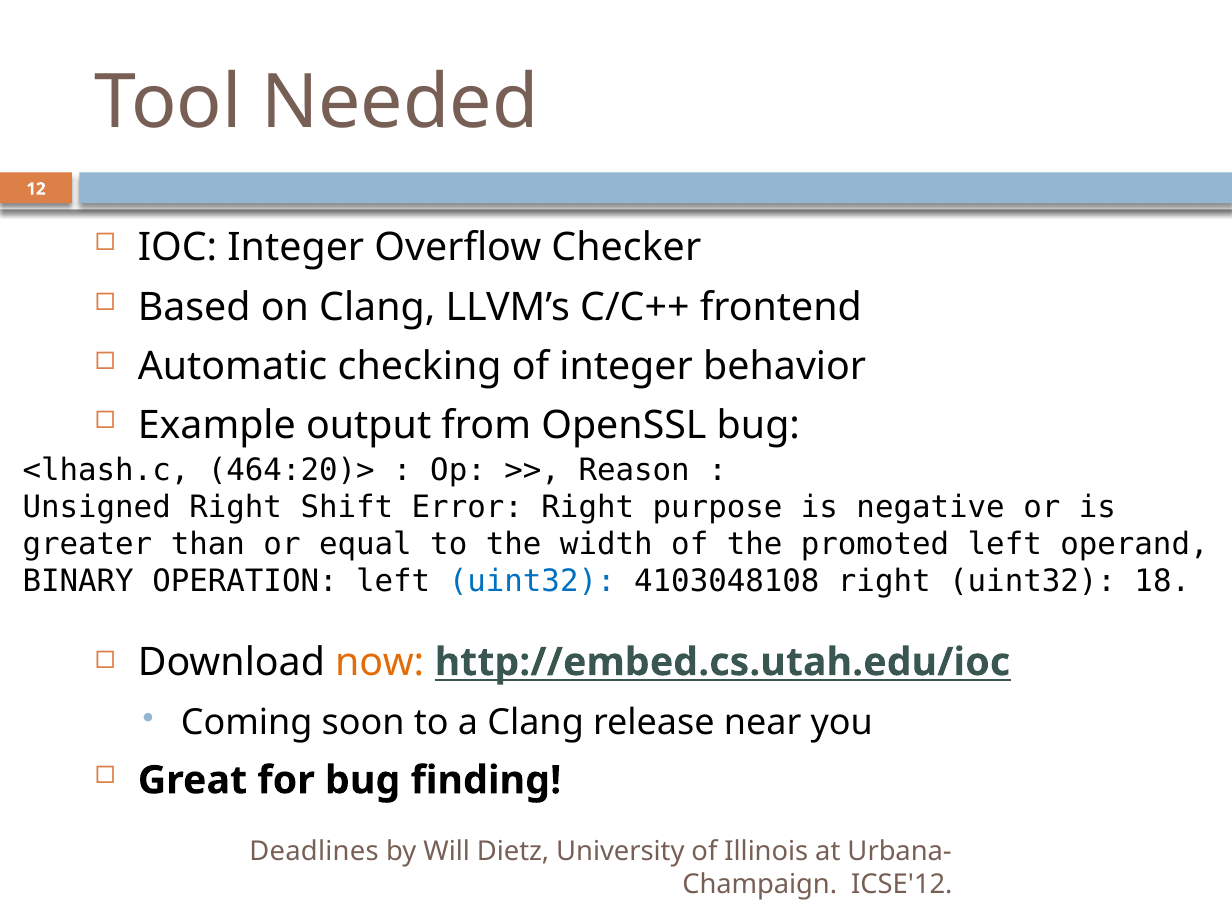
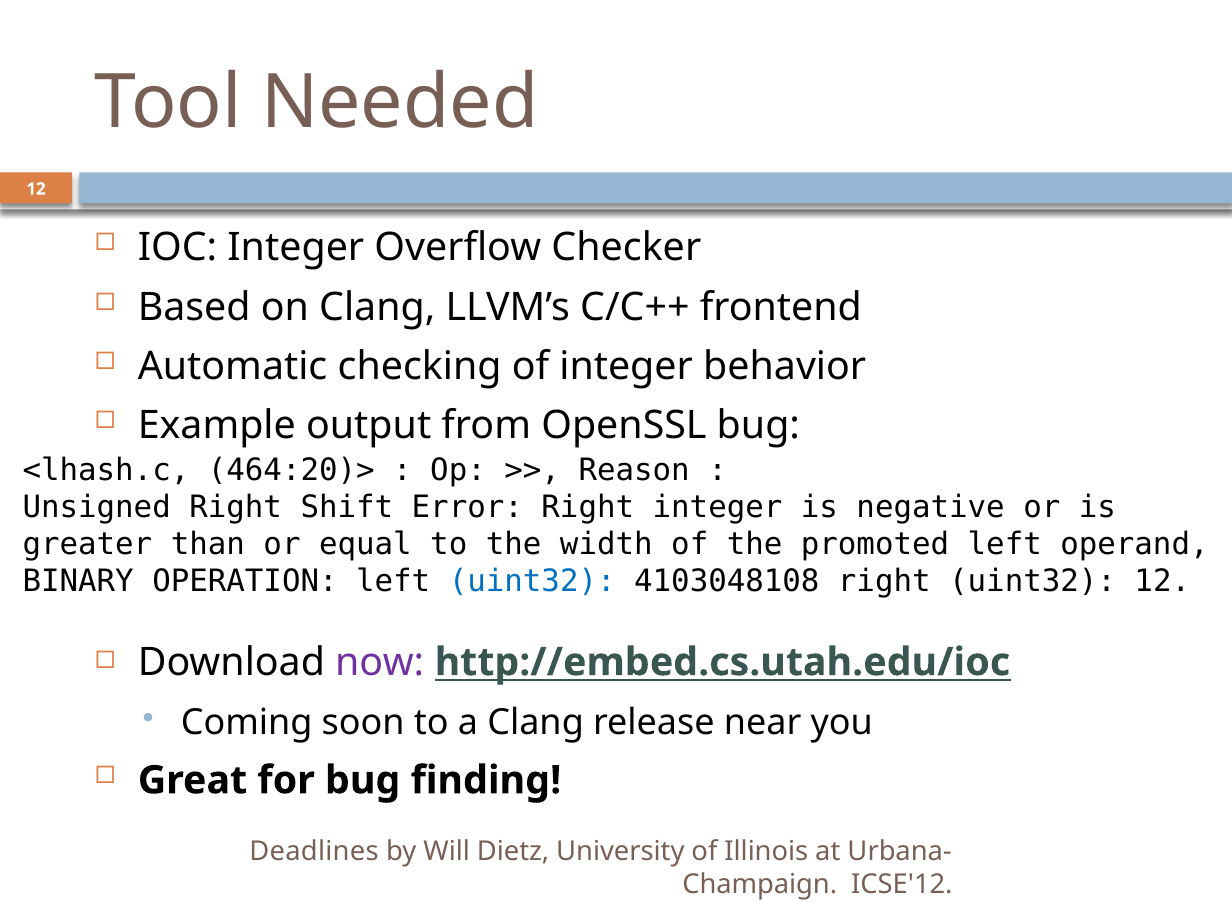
Right purpose: purpose -> integer
uint32 18: 18 -> 12
now colour: orange -> purple
